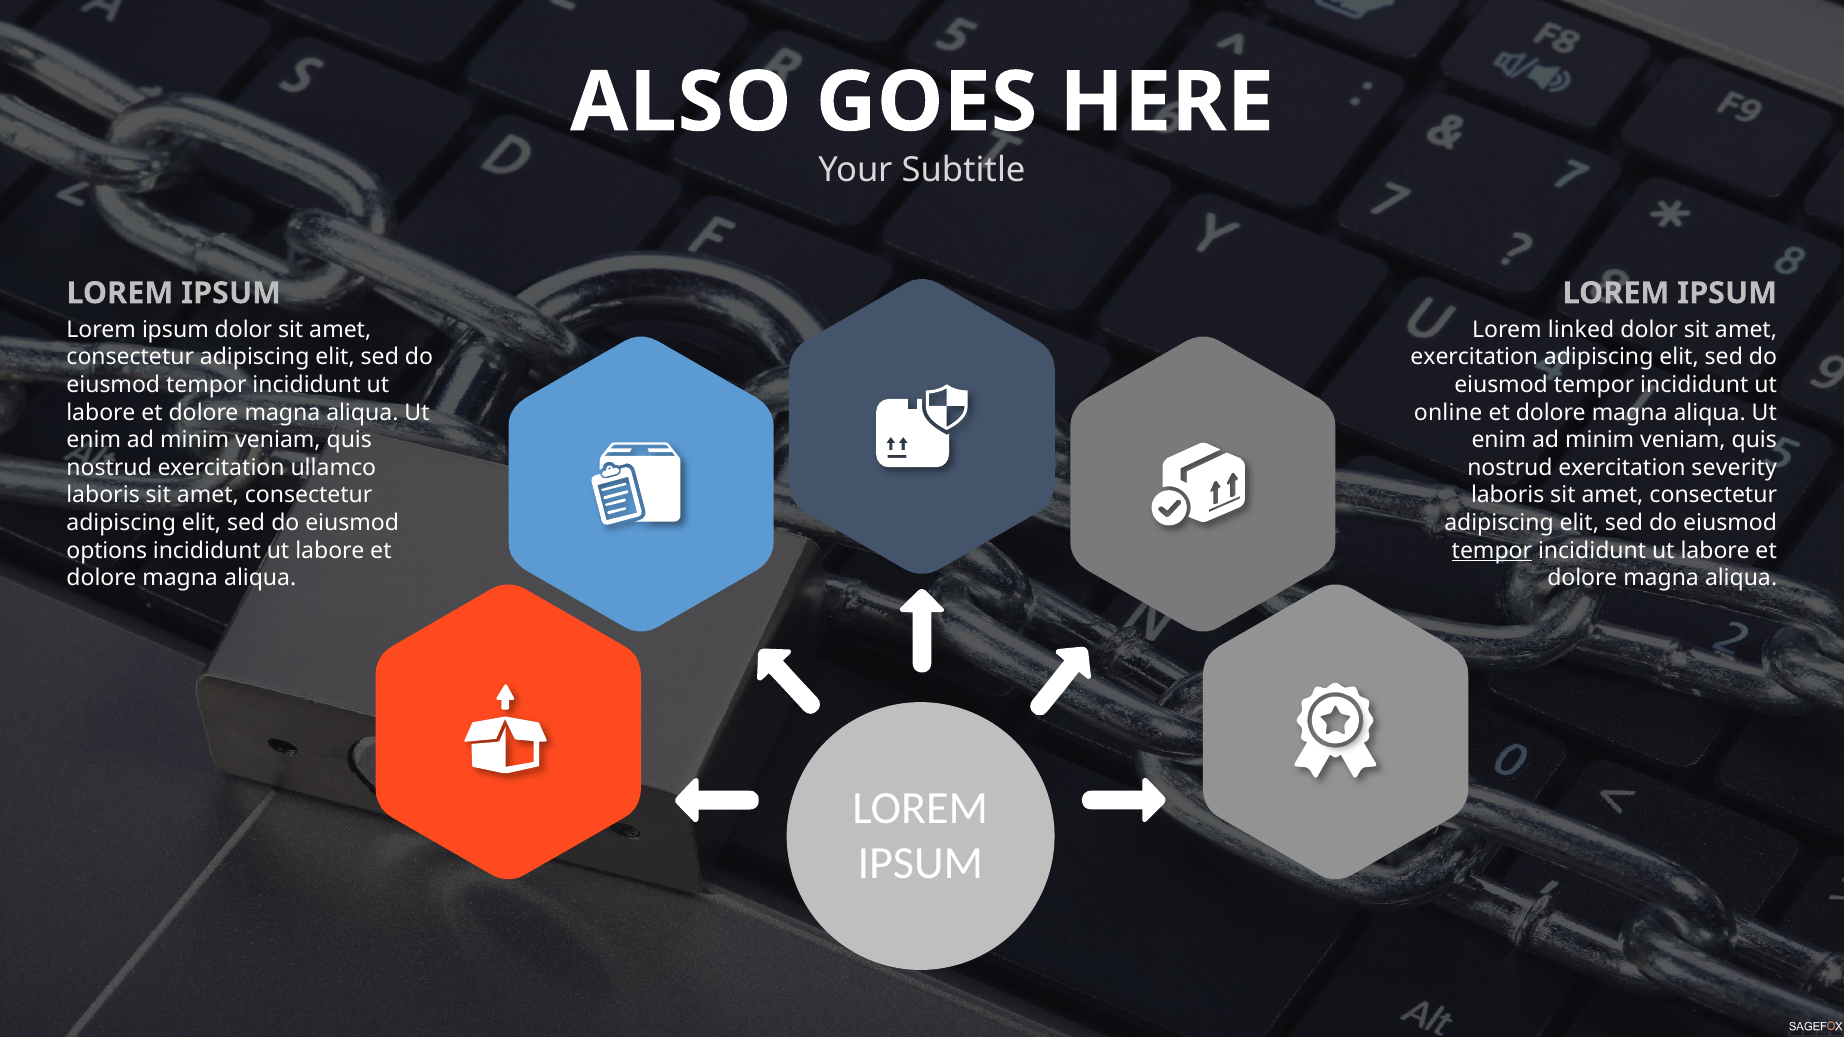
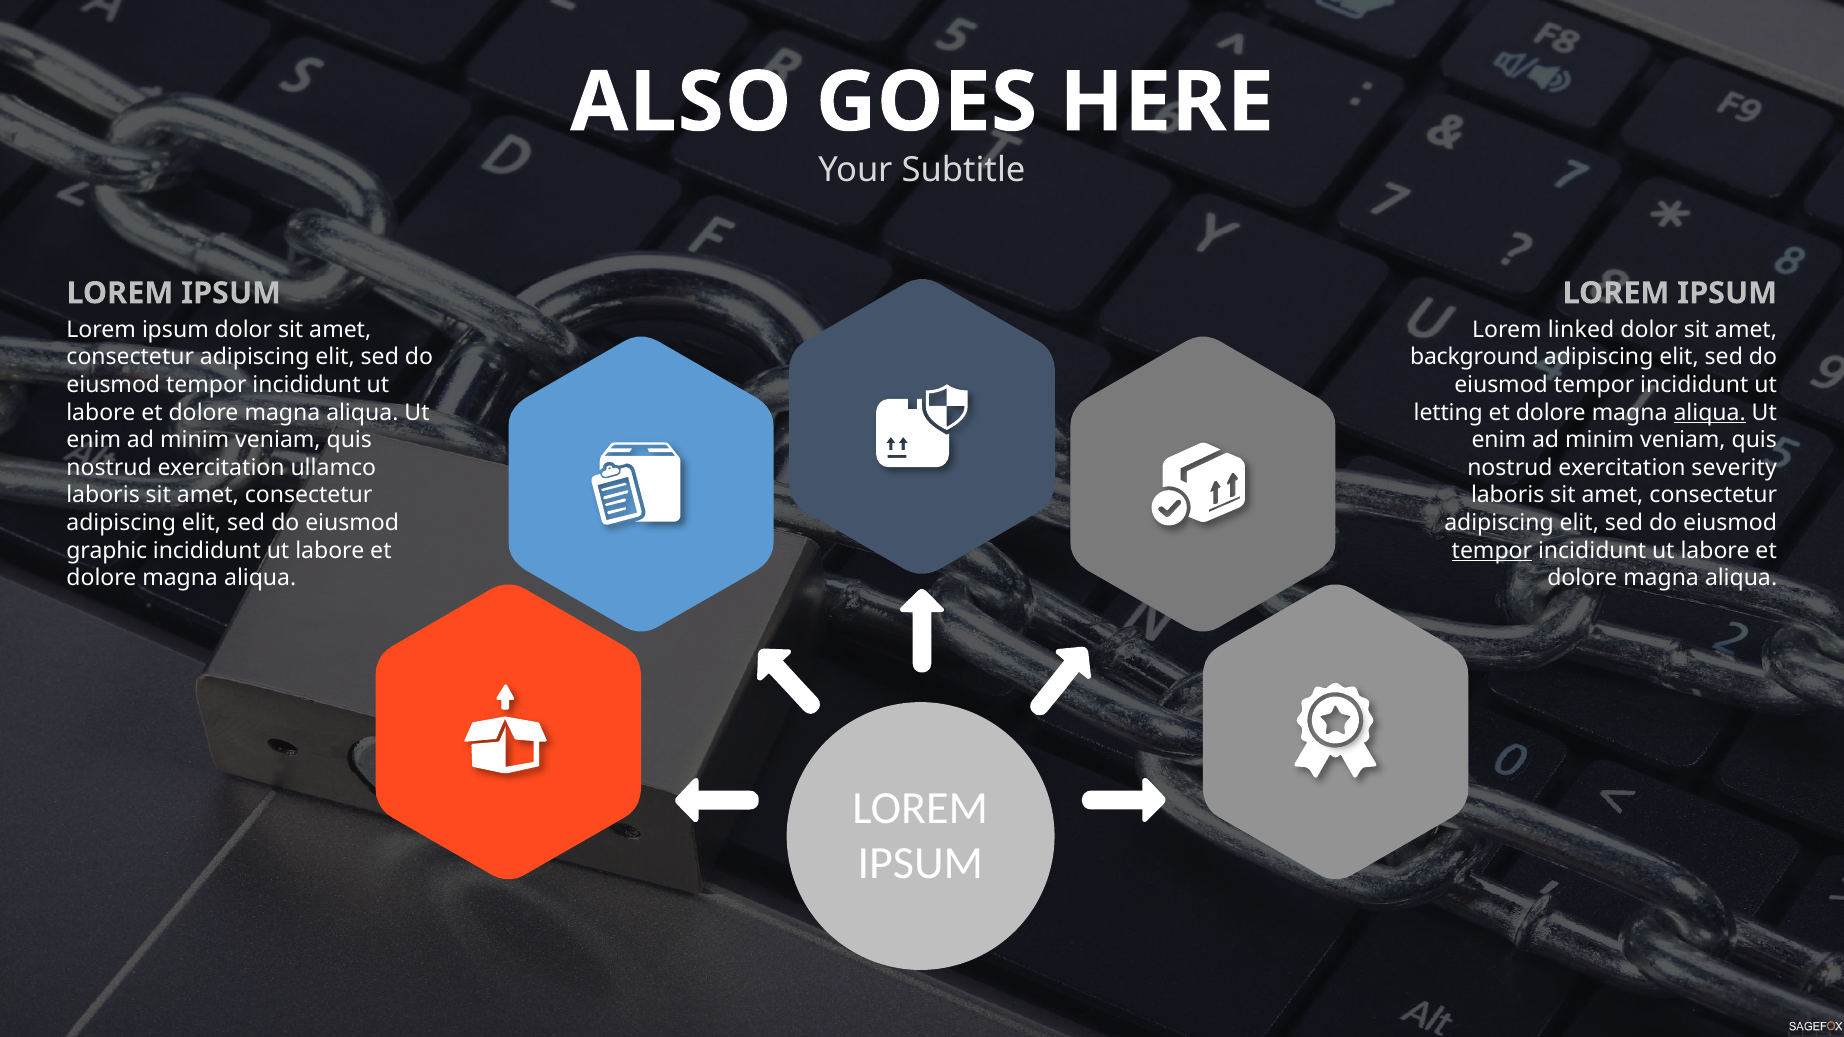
exercitation at (1474, 357): exercitation -> background
online: online -> letting
aliqua at (1710, 413) underline: none -> present
options: options -> graphic
